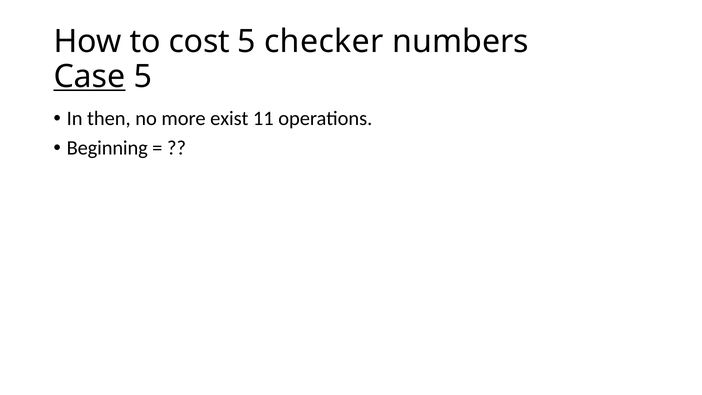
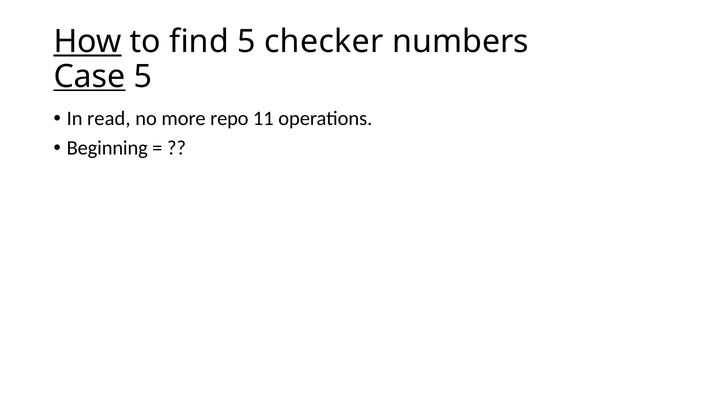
How underline: none -> present
cost: cost -> find
then: then -> read
exist: exist -> repo
